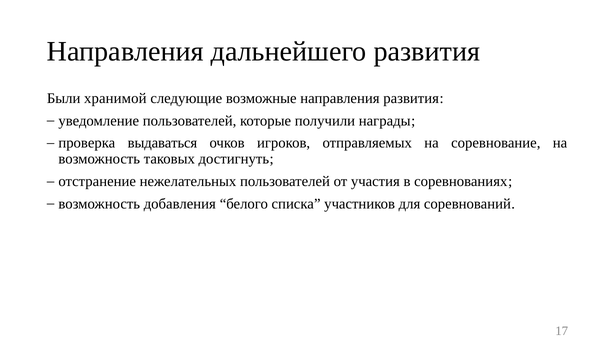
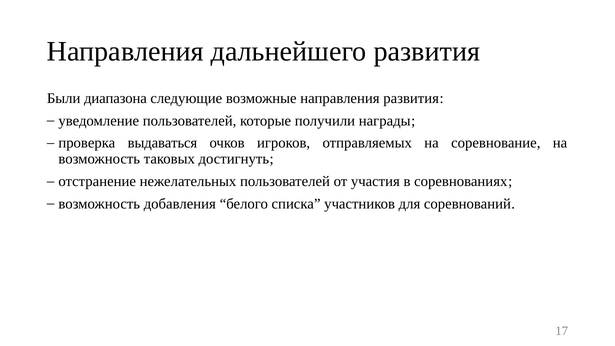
хранимой: хранимой -> диапазона
